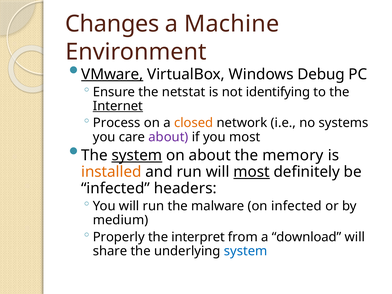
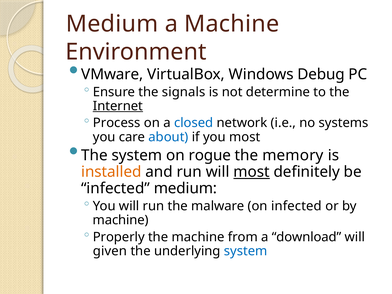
Changes at (112, 24): Changes -> Medium
VMware underline: present -> none
netstat: netstat -> signals
identifying: identifying -> determine
closed colour: orange -> blue
about at (168, 137) colour: purple -> blue
system at (137, 155) underline: present -> none
on about: about -> rogue
infected headers: headers -> medium
medium at (121, 220): medium -> machine
the interpret: interpret -> machine
share: share -> given
